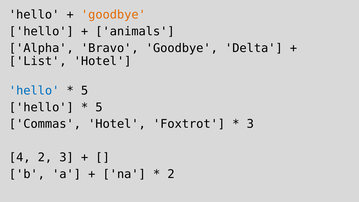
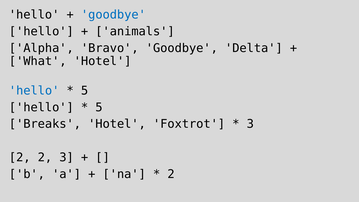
goodbye at (113, 15) colour: orange -> blue
List: List -> What
Commas: Commas -> Breaks
4 at (20, 157): 4 -> 2
